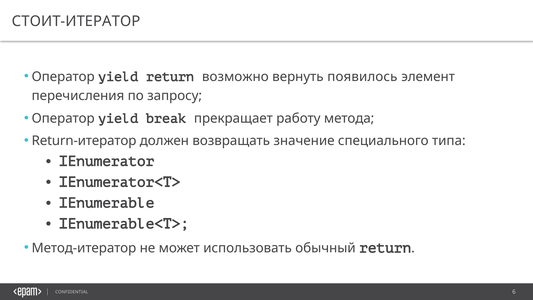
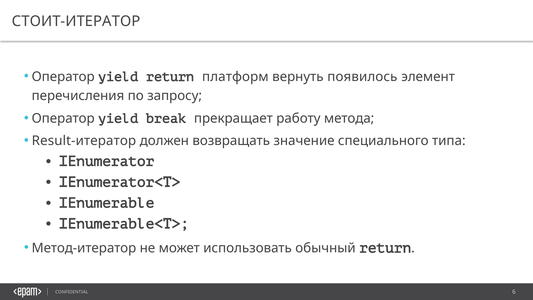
возможно: возможно -> платформ
Return-итератор: Return-итератор -> Result-итератор
